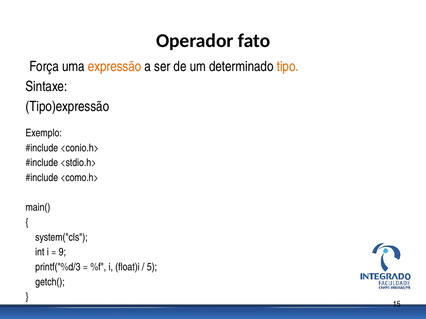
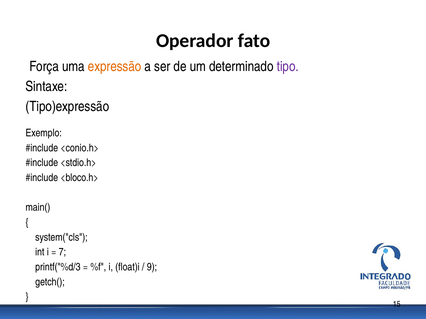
tipo colour: orange -> purple
<como.h>: <como.h> -> <bloco.h>
9: 9 -> 7
5: 5 -> 9
